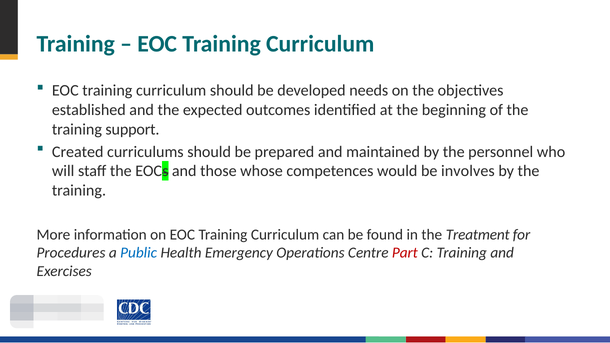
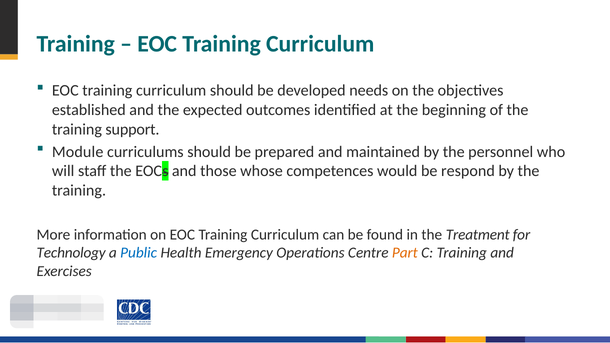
Created: Created -> Module
involves: involves -> respond
Procedures: Procedures -> Technology
Part colour: red -> orange
